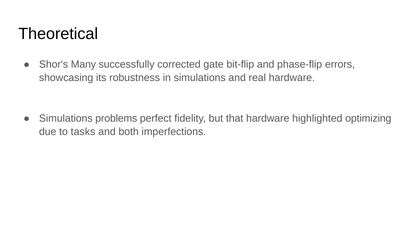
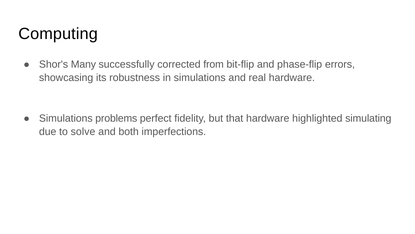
Theoretical: Theoretical -> Computing
gate: gate -> from
optimizing: optimizing -> simulating
tasks: tasks -> solve
